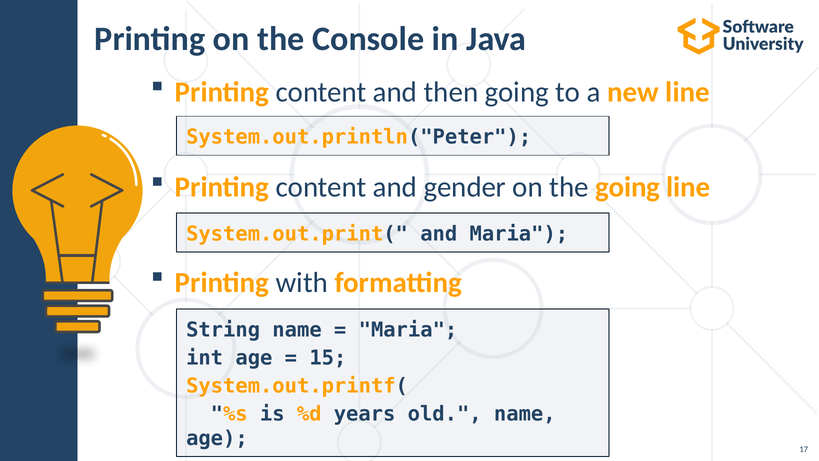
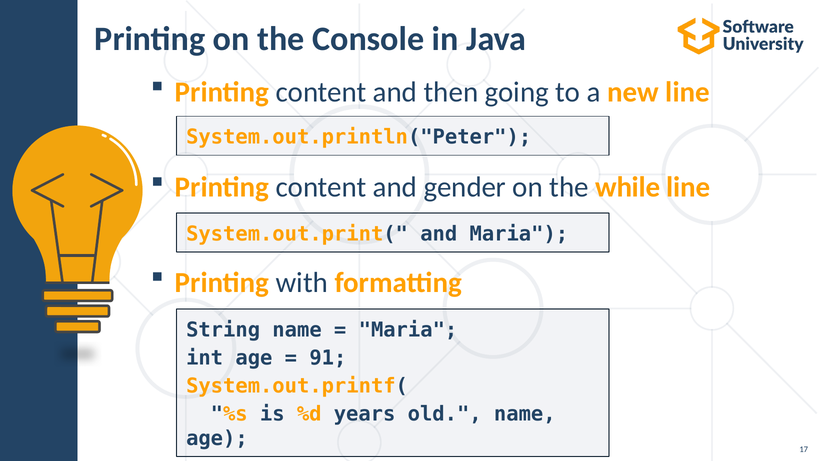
the going: going -> while
15: 15 -> 91
